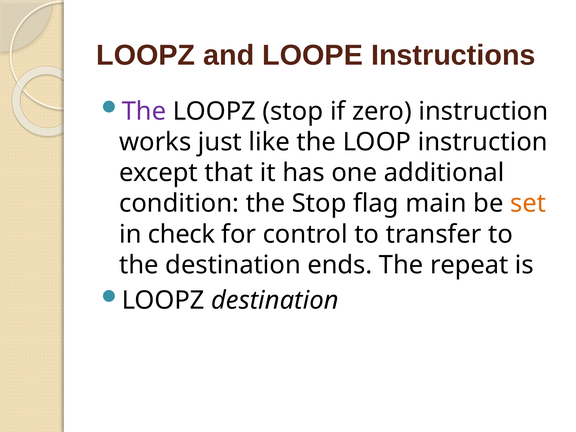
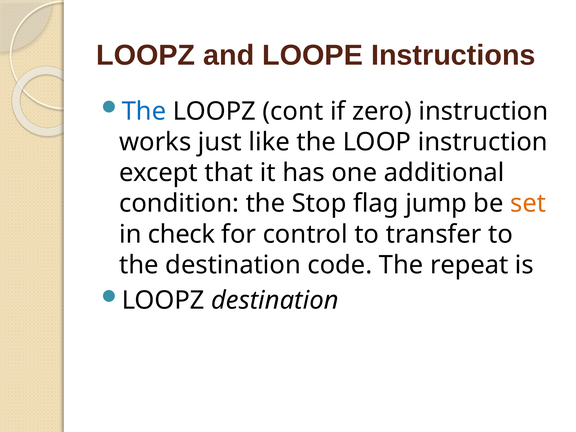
The at (144, 111) colour: purple -> blue
LOOPZ stop: stop -> cont
main: main -> jump
ends: ends -> code
